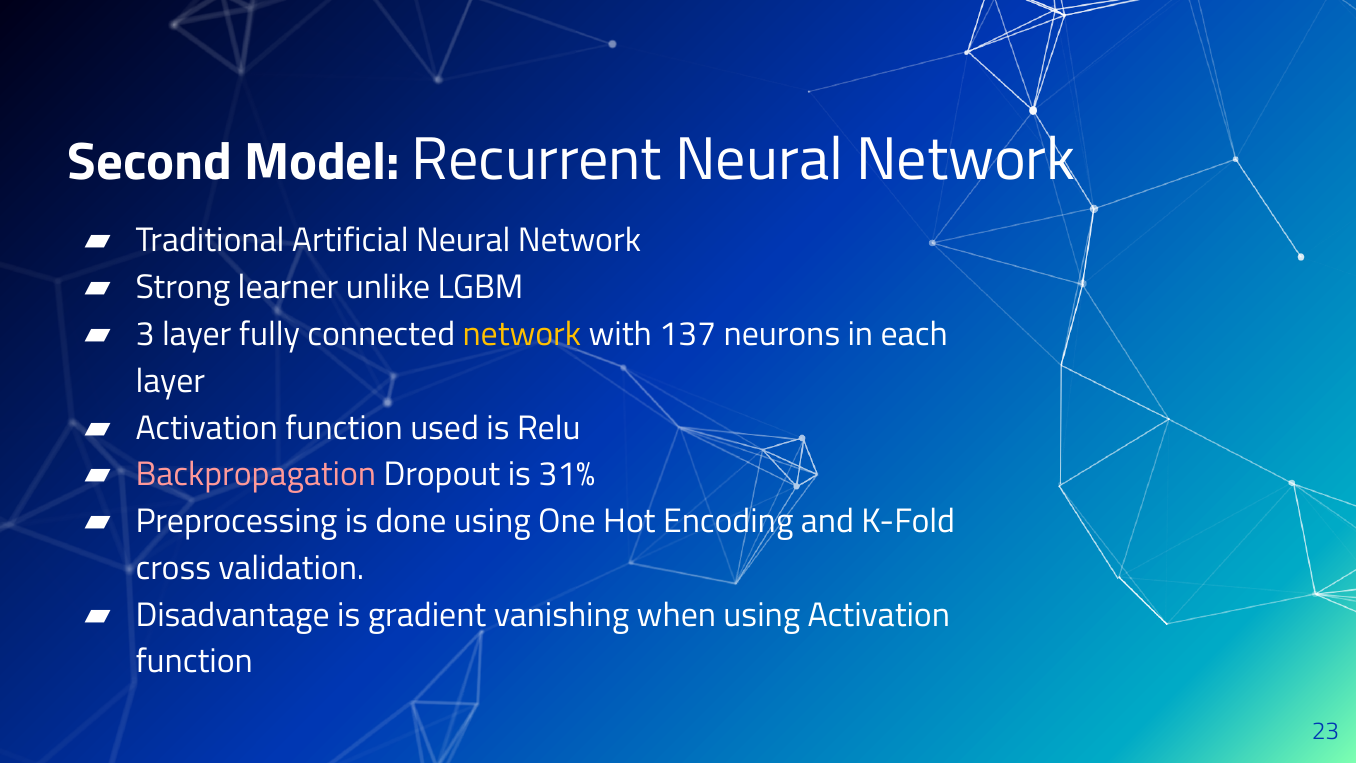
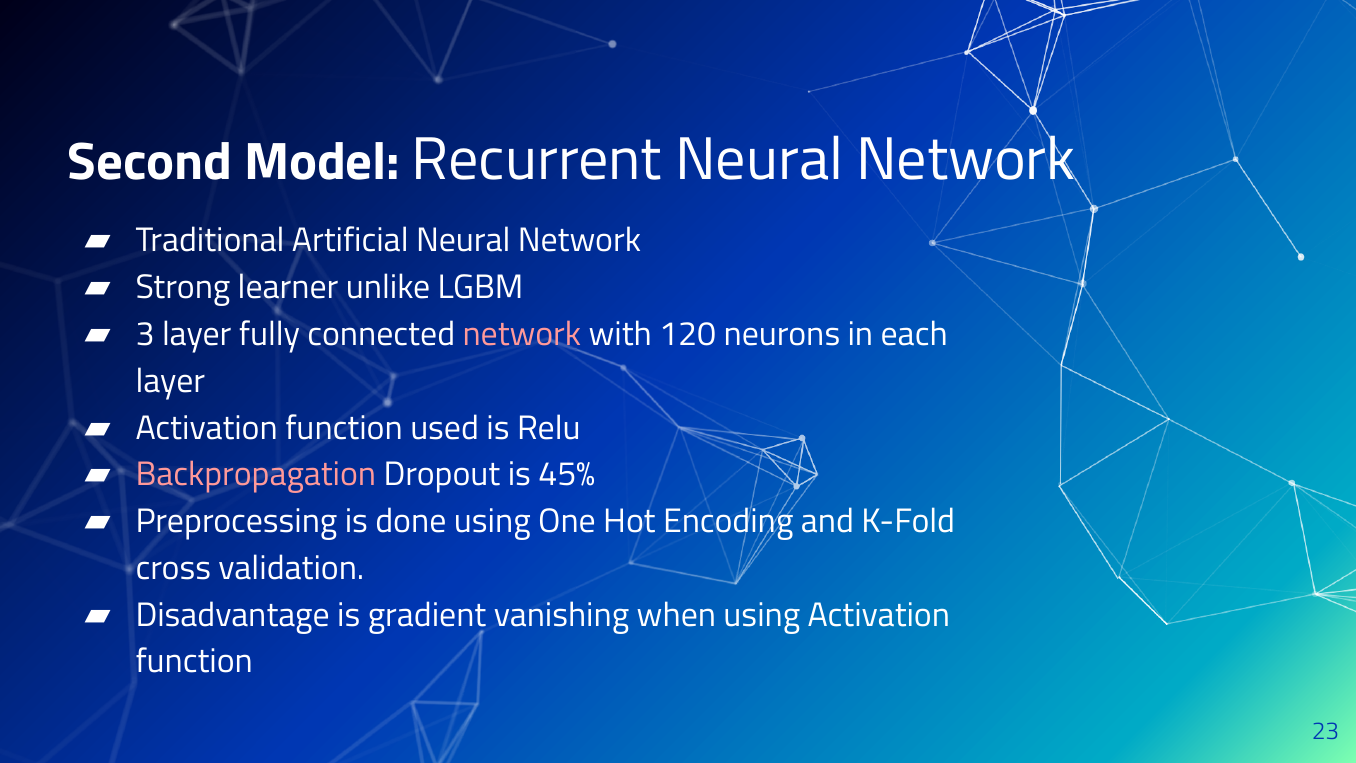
network at (522, 334) colour: yellow -> pink
137: 137 -> 120
31%: 31% -> 45%
